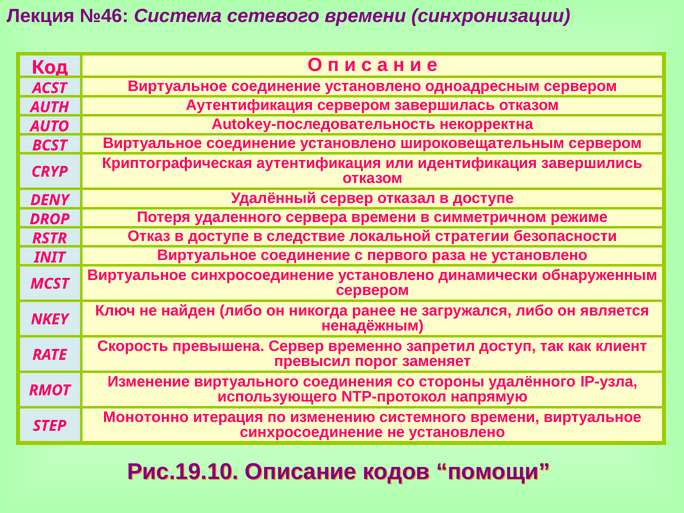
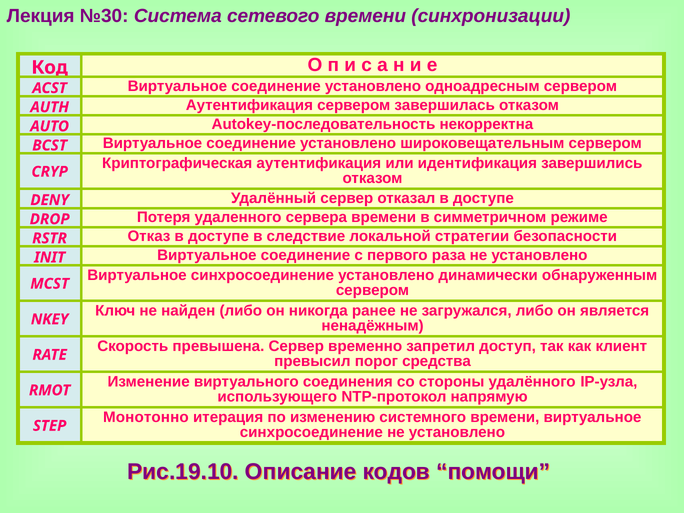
№46: №46 -> №30
заменяет: заменяет -> средства
